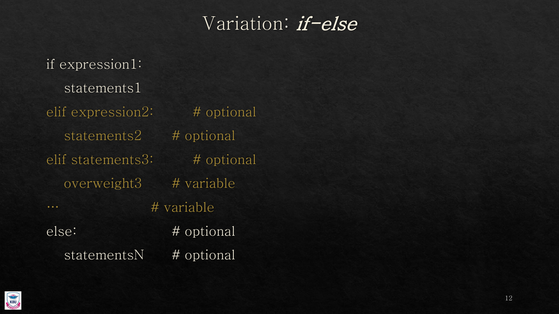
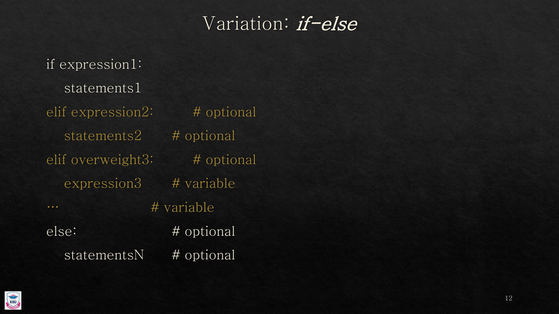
statements3: statements3 -> overweight3
overweight3: overweight3 -> expression3
